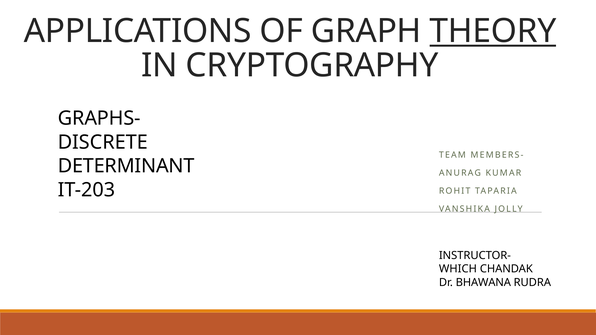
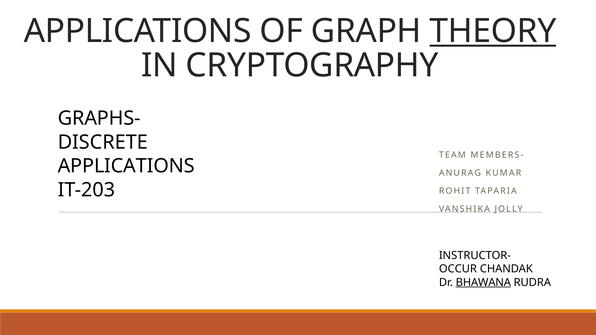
DETERMINANT at (126, 166): DETERMINANT -> APPLICATIONS
WHICH: WHICH -> OCCUR
BHAWANA underline: none -> present
